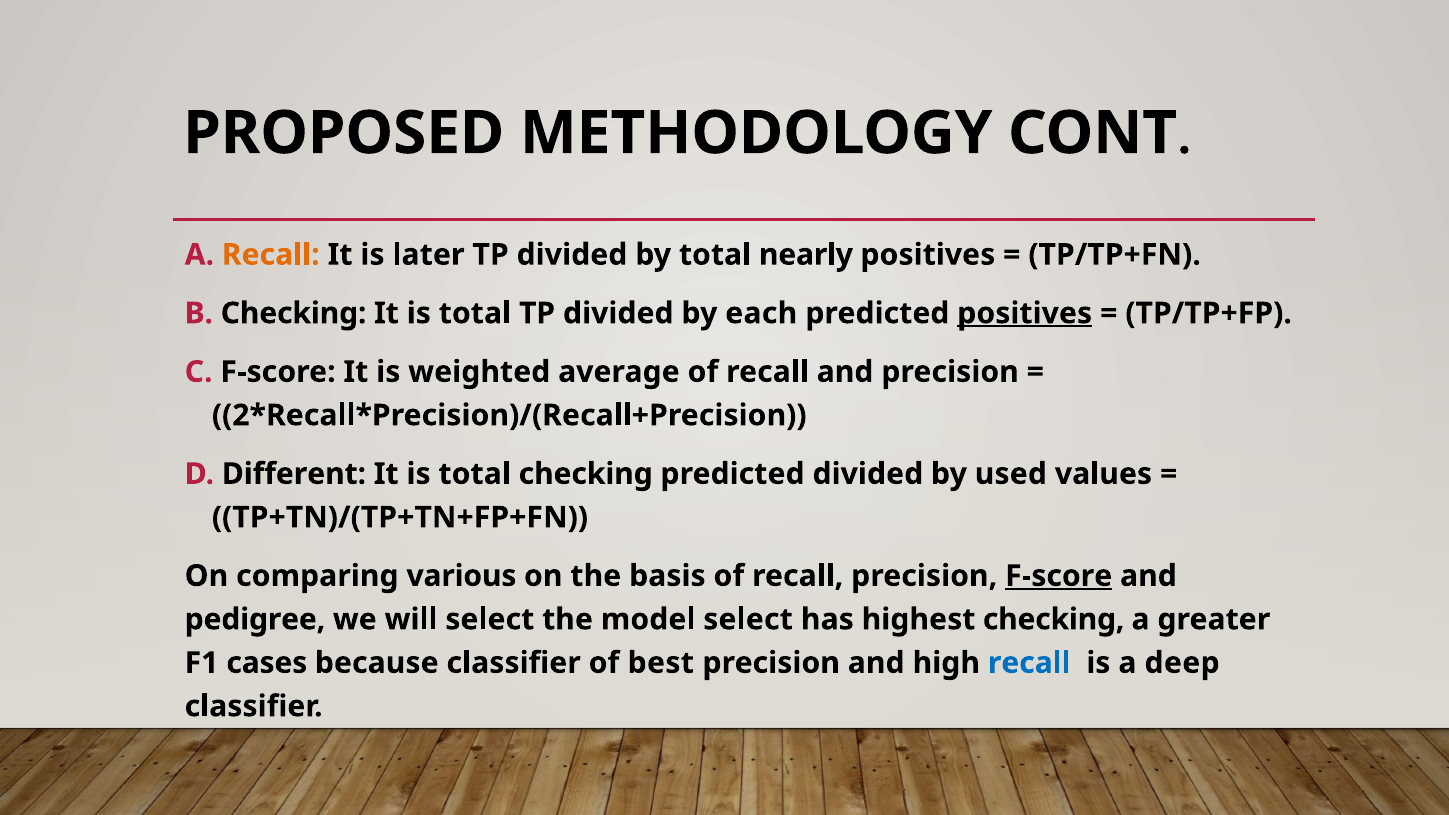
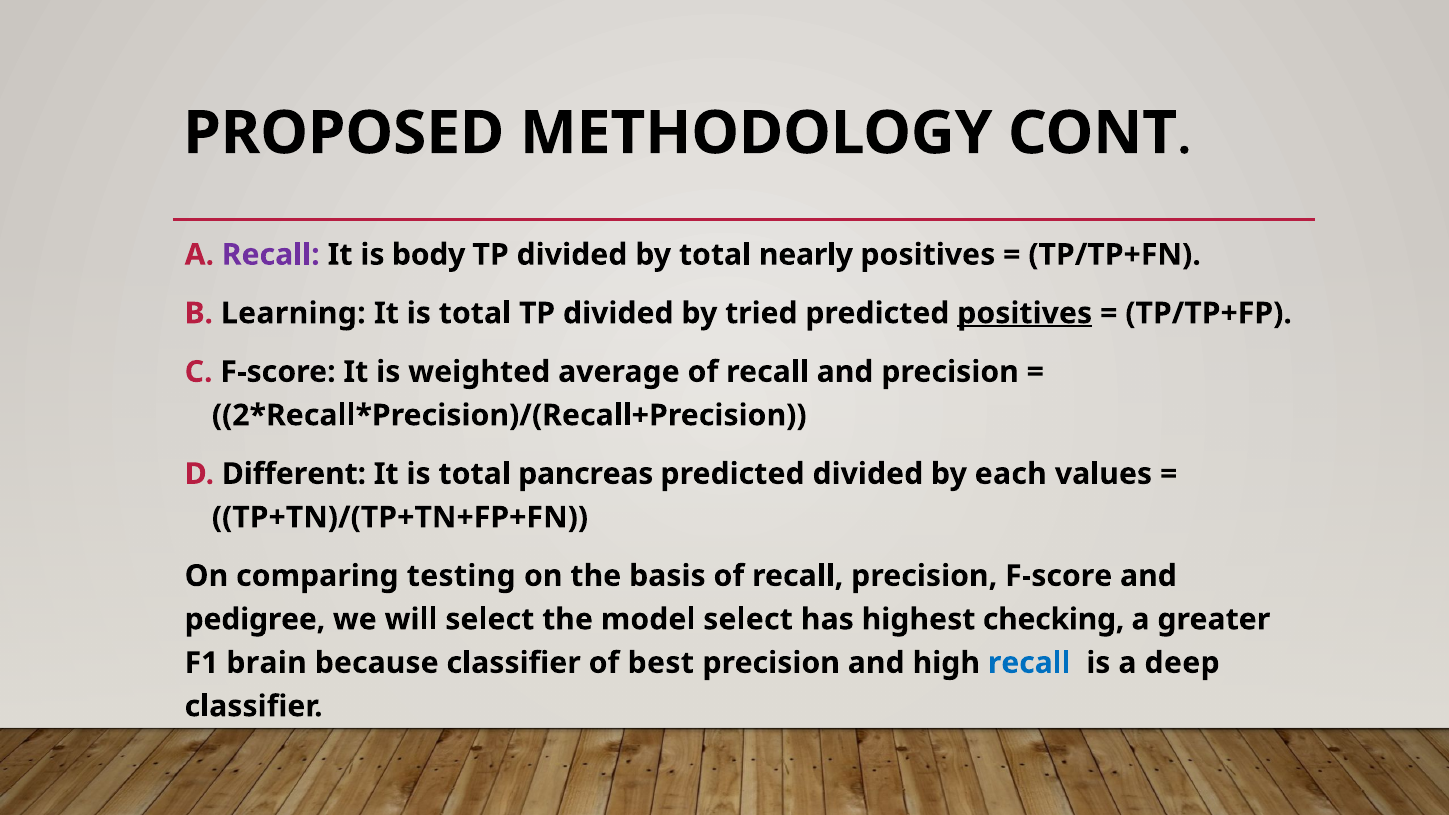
Recall at (271, 255) colour: orange -> purple
later: later -> body
Checking at (294, 313): Checking -> Learning
each: each -> tried
total checking: checking -> pancreas
used: used -> each
various: various -> testing
F-score at (1059, 576) underline: present -> none
cases: cases -> brain
